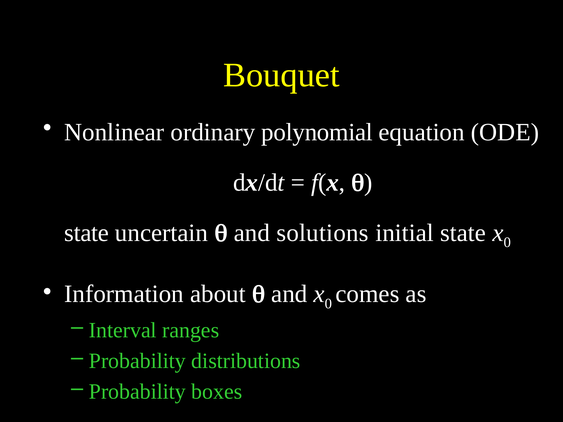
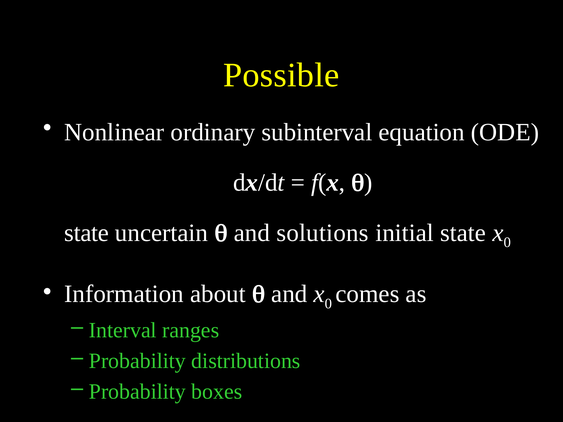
Bouquet: Bouquet -> Possible
polynomial: polynomial -> subinterval
